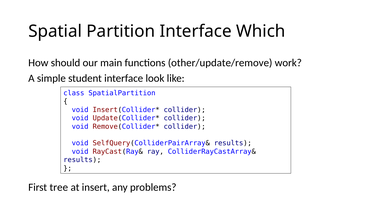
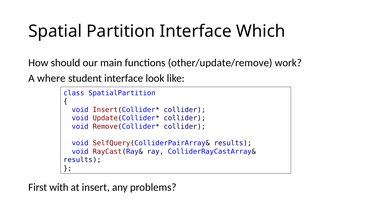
simple: simple -> where
tree: tree -> with
